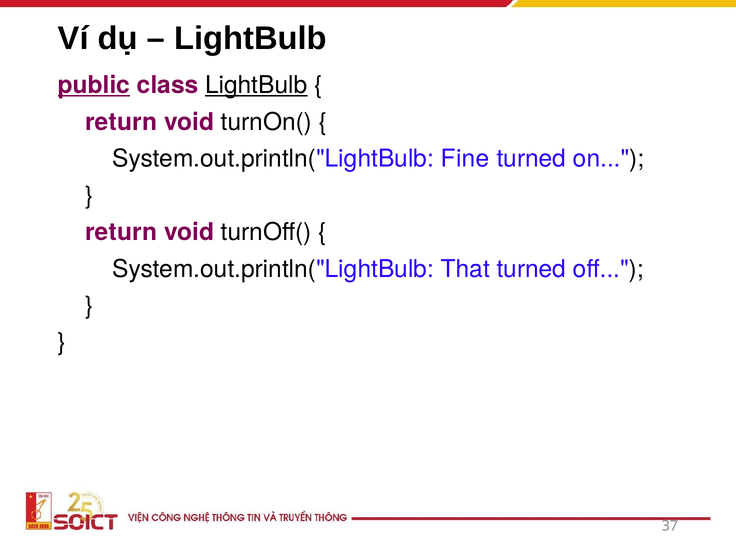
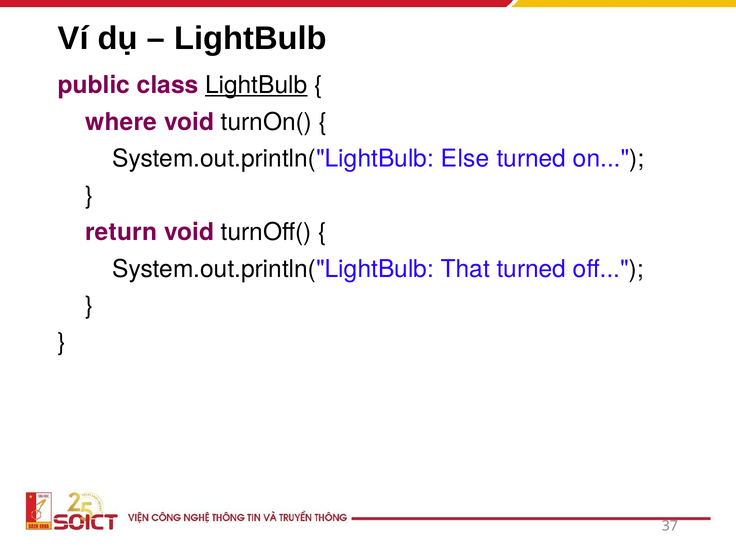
public underline: present -> none
return at (121, 122): return -> where
Fine: Fine -> Else
